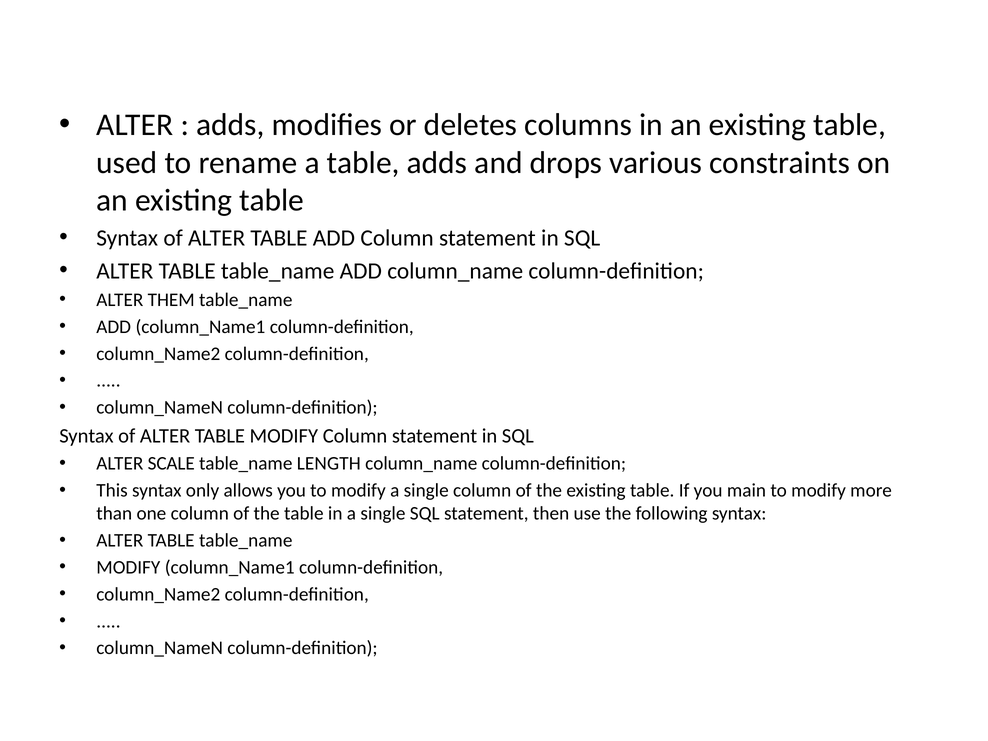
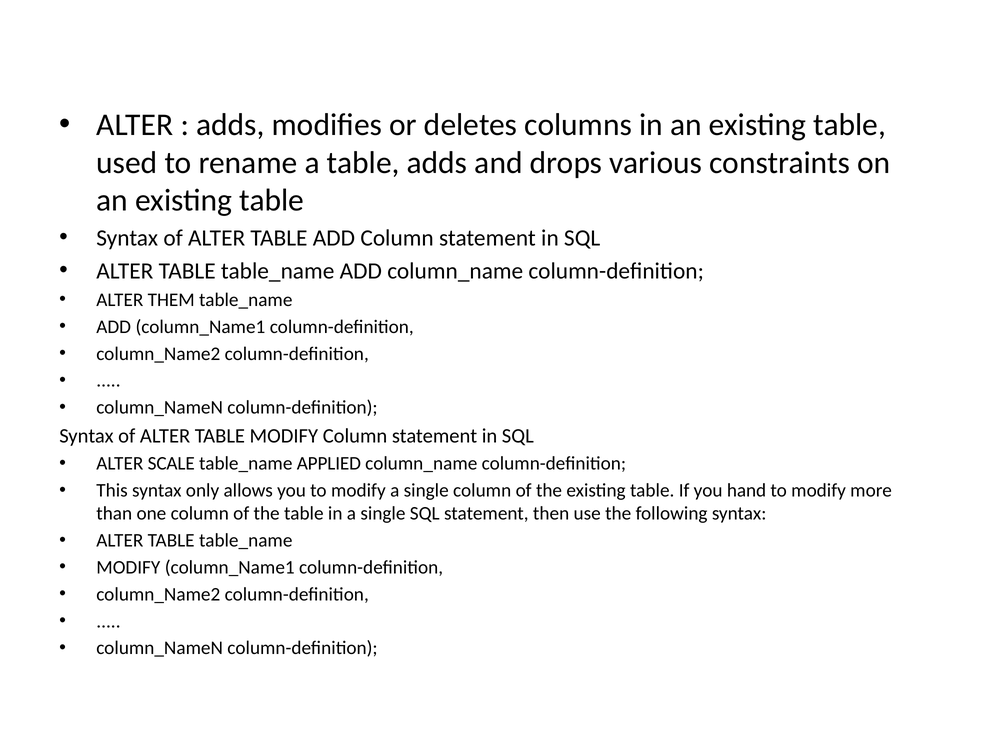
LENGTH: LENGTH -> APPLIED
main: main -> hand
